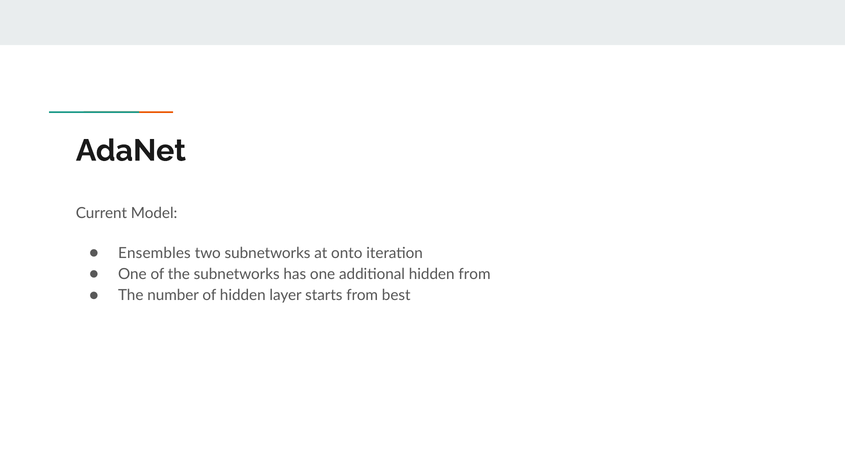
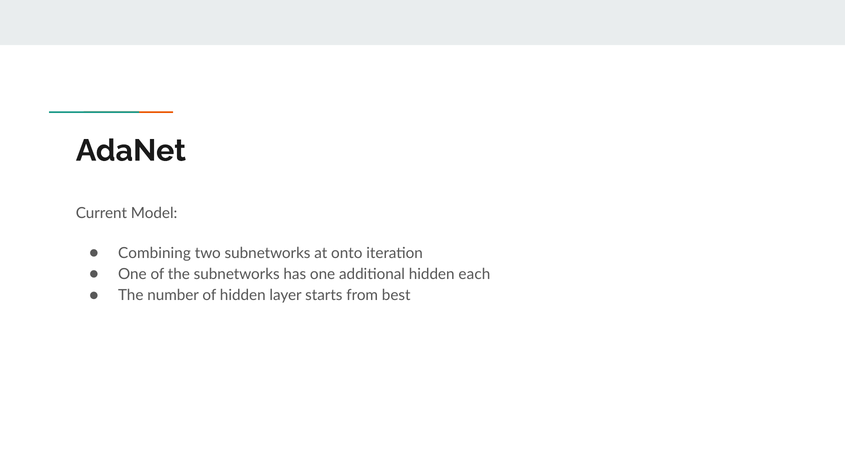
Ensembles: Ensembles -> Combining
hidden from: from -> each
